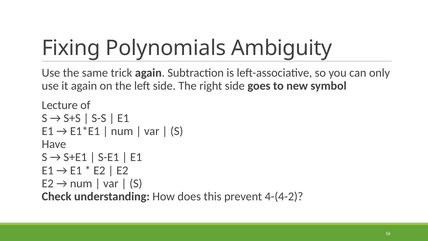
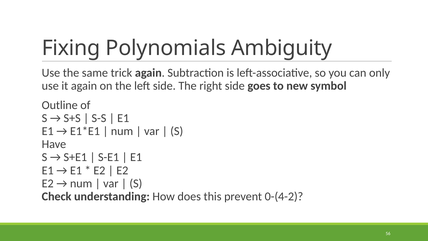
Lecture: Lecture -> Outline
4-(4-2: 4-(4-2 -> 0-(4-2
